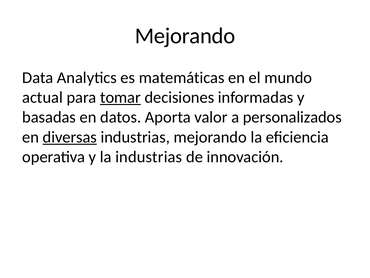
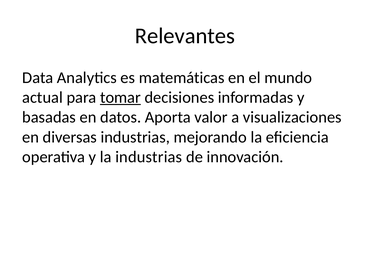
Mejorando at (185, 36): Mejorando -> Relevantes
personalizados: personalizados -> visualizaciones
diversas underline: present -> none
